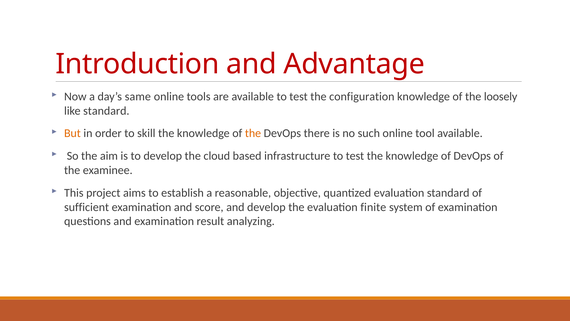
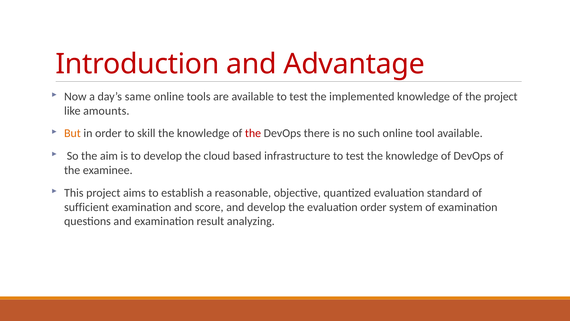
configuration: configuration -> implemented
the loosely: loosely -> project
like standard: standard -> amounts
the at (253, 133) colour: orange -> red
evaluation finite: finite -> order
